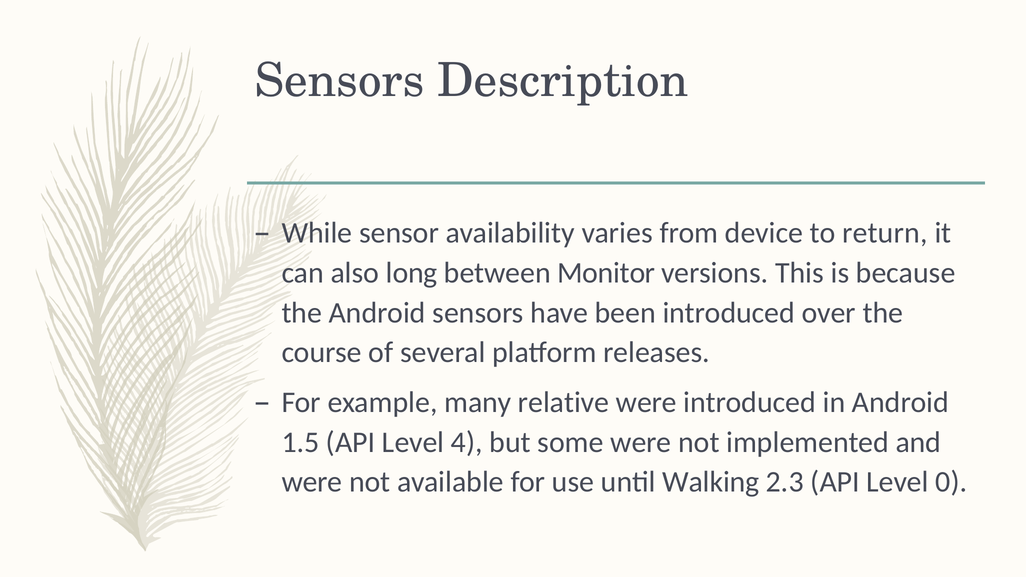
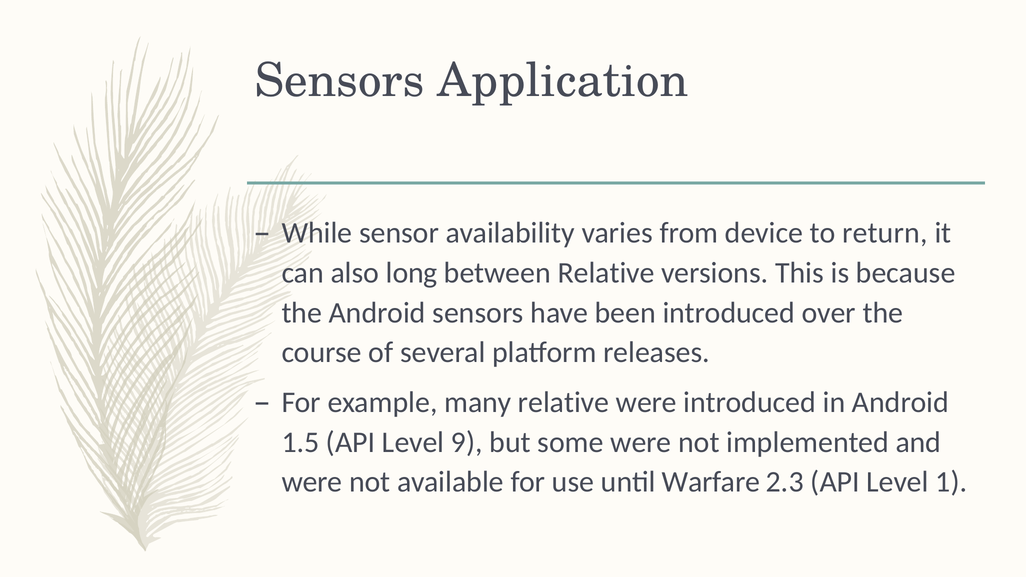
Description: Description -> Application
between Monitor: Monitor -> Relative
4: 4 -> 9
Walking: Walking -> Warfare
0: 0 -> 1
